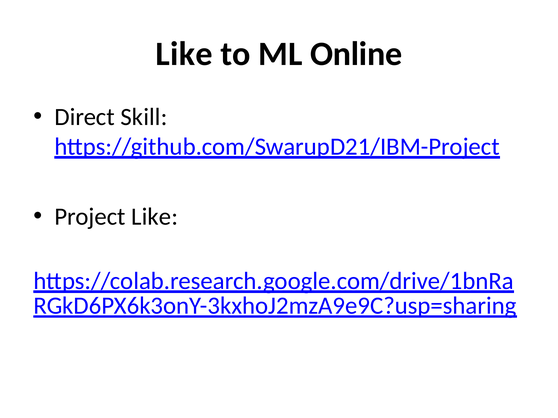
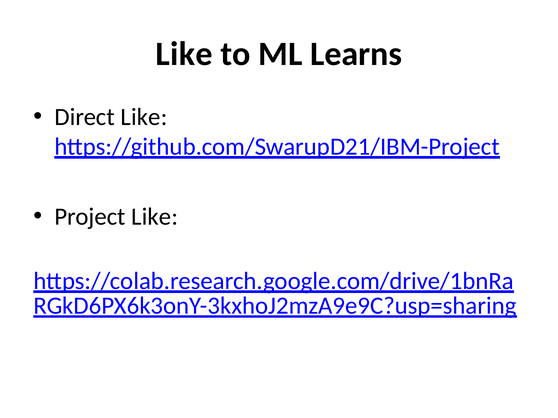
Online: Online -> Learns
Direct Skill: Skill -> Like
